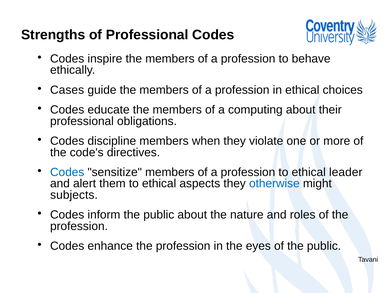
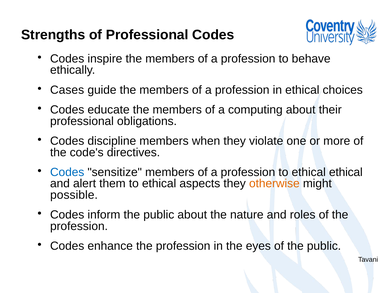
ethical leader: leader -> ethical
otherwise colour: blue -> orange
subjects: subjects -> possible
